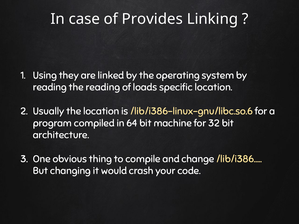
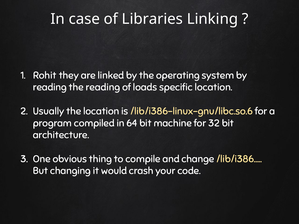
Provides: Provides -> Libraries
Using: Using -> Rohit
